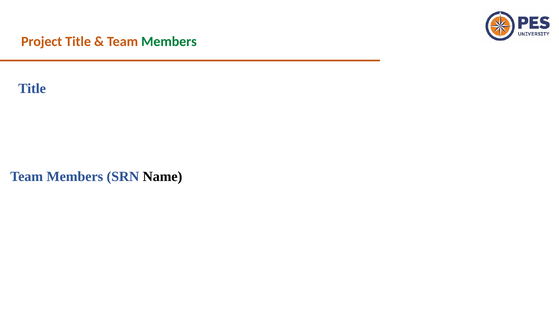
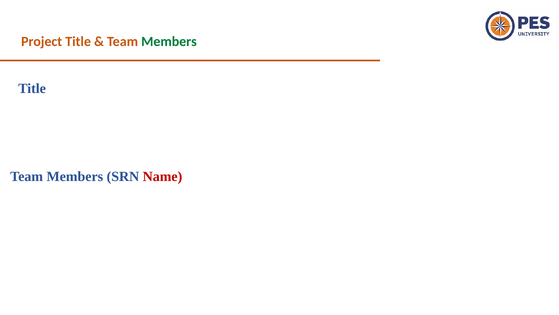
Name colour: black -> red
